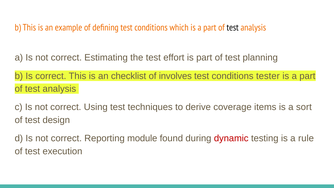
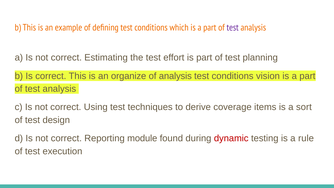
test at (233, 27) colour: black -> purple
checklist: checklist -> organize
of involves: involves -> analysis
tester: tester -> vision
